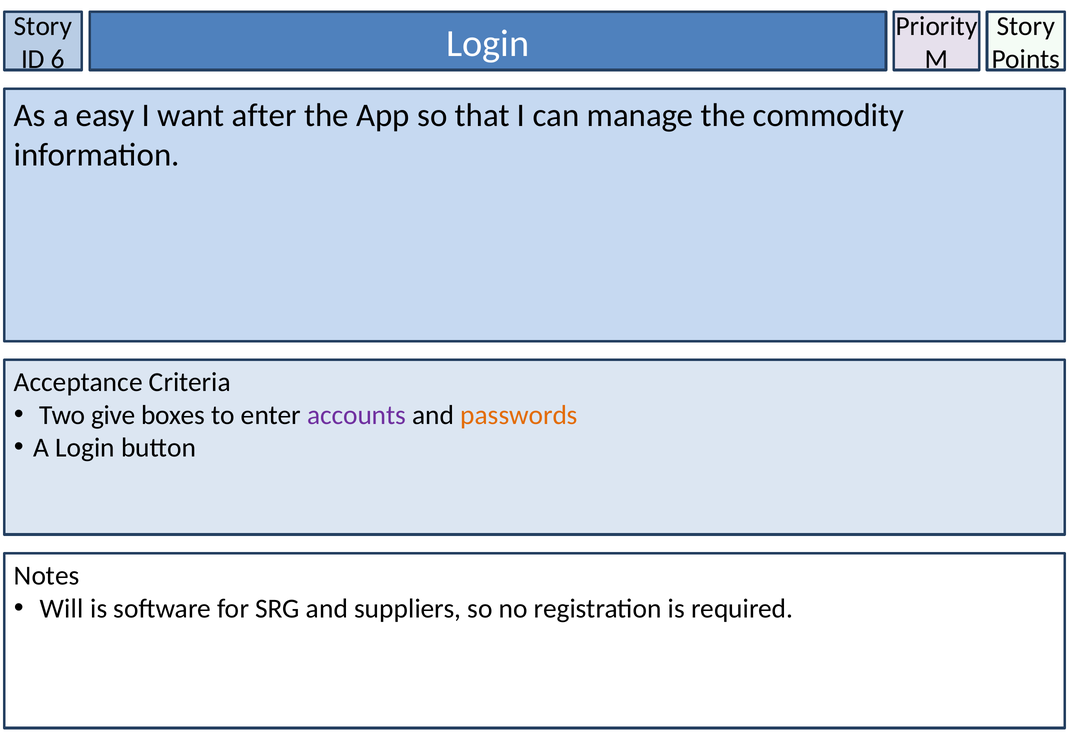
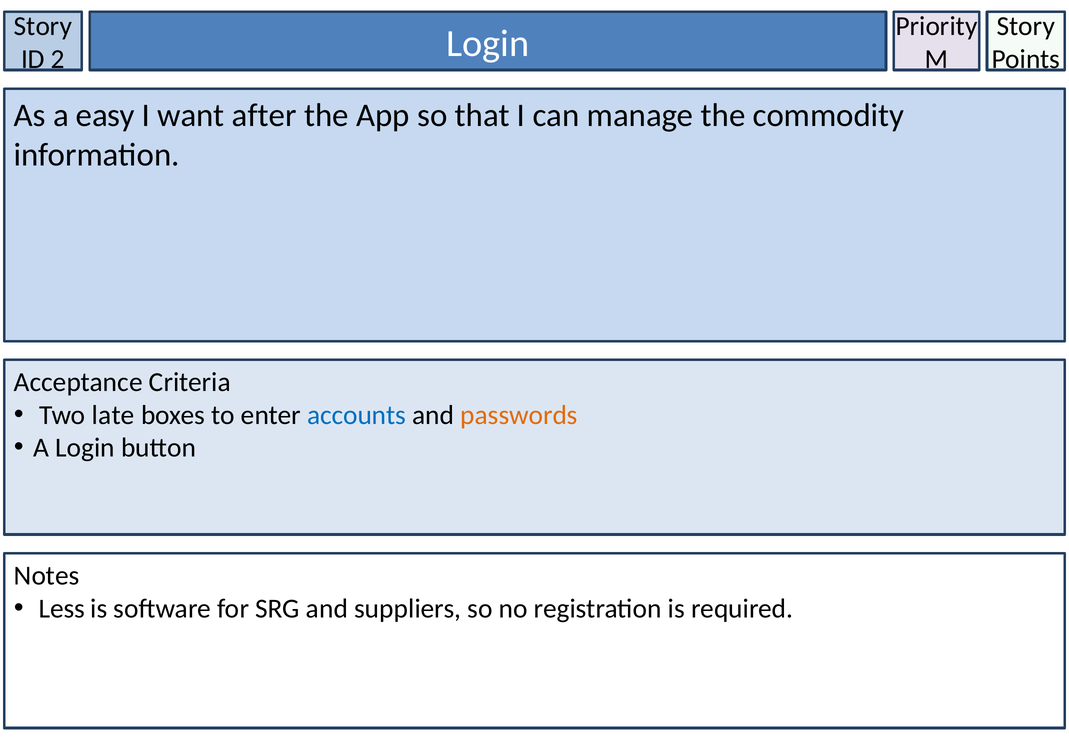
6: 6 -> 2
give: give -> late
accounts colour: purple -> blue
Will: Will -> Less
